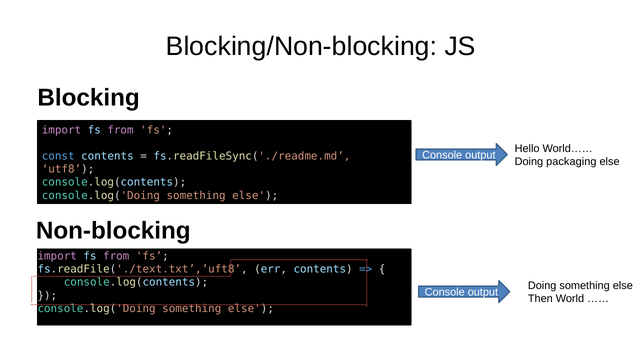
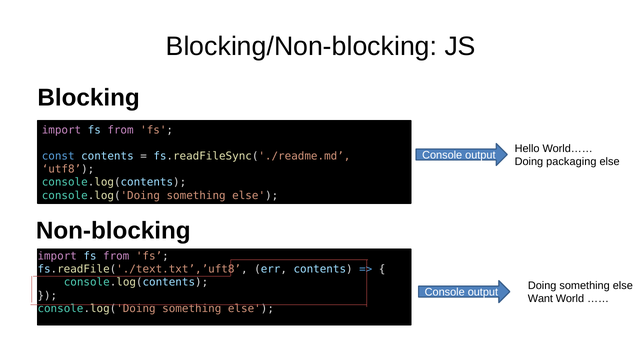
Then: Then -> Want
